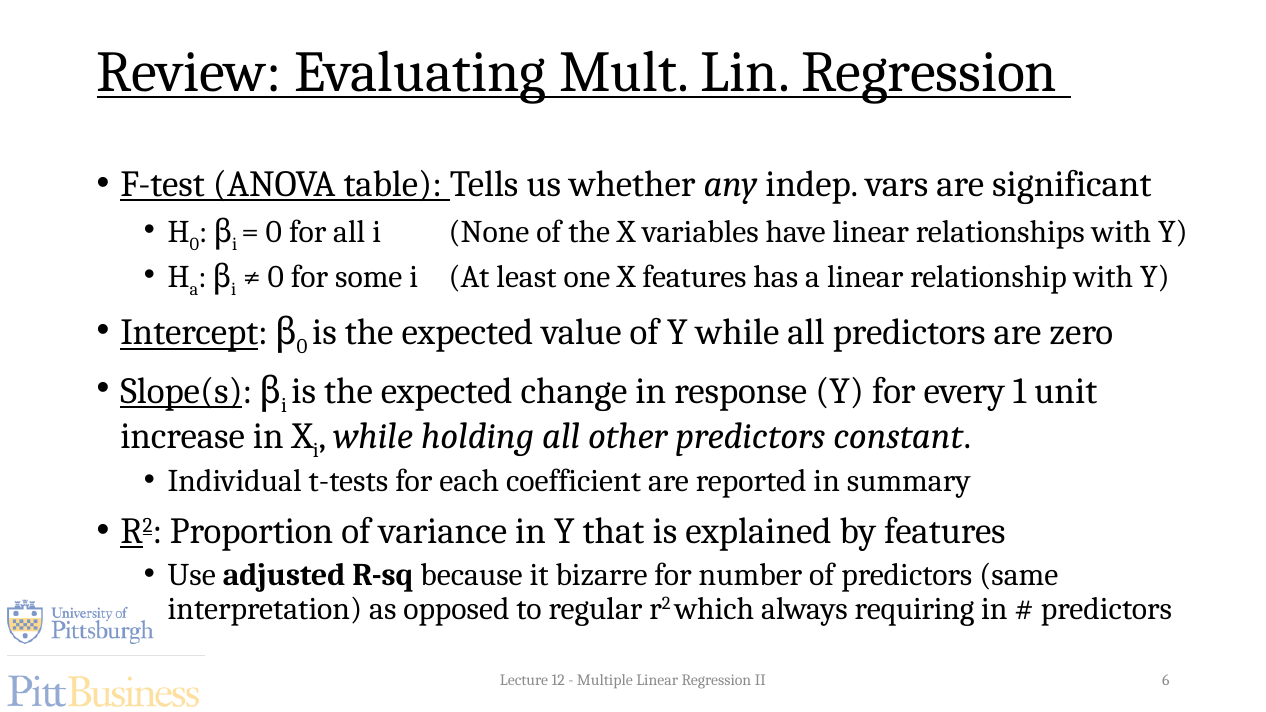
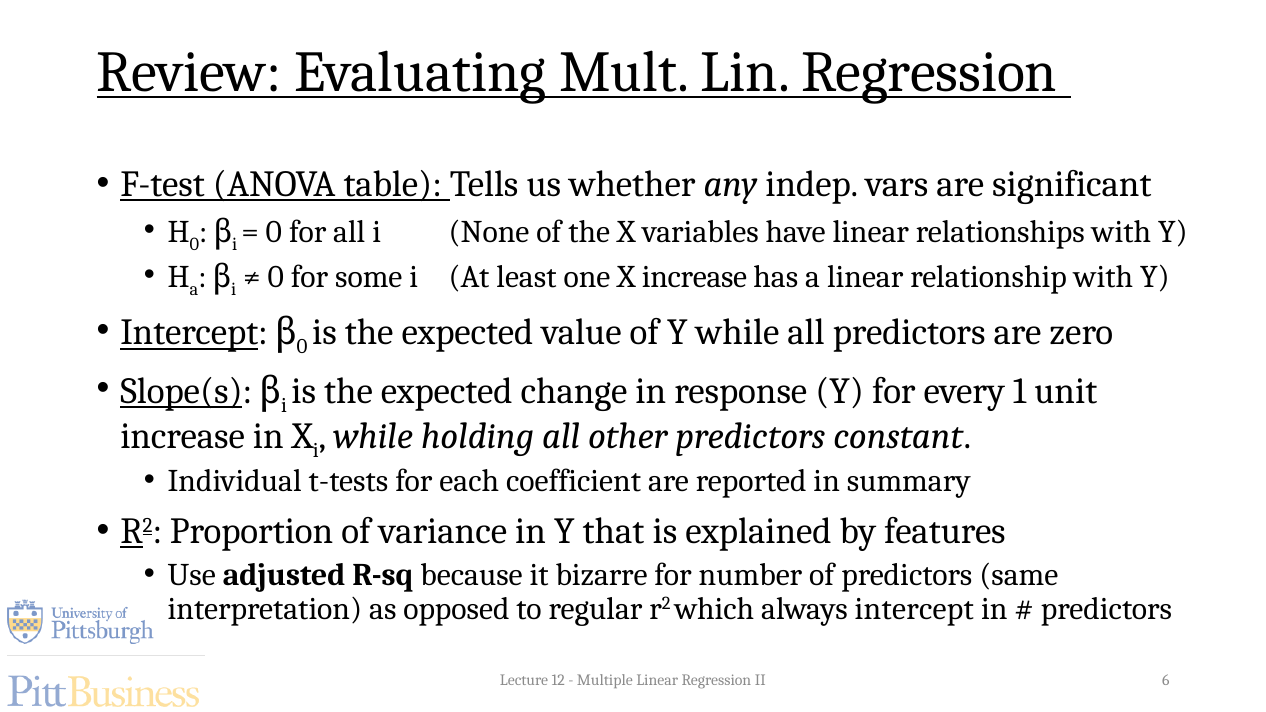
X features: features -> increase
always requiring: requiring -> intercept
